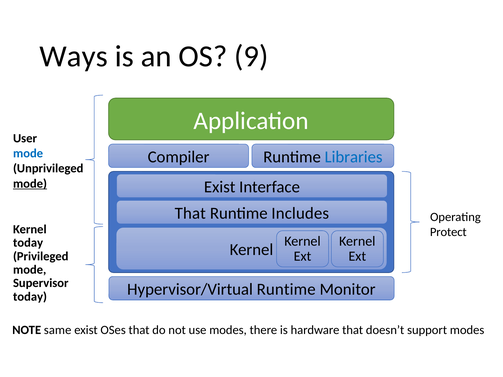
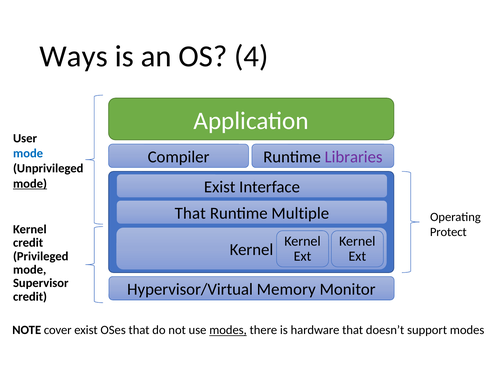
9: 9 -> 4
Libraries colour: blue -> purple
Includes: Includes -> Multiple
today at (28, 243): today -> credit
Hypervisor/Virtual Runtime: Runtime -> Memory
today at (30, 297): today -> credit
same: same -> cover
modes at (228, 330) underline: none -> present
